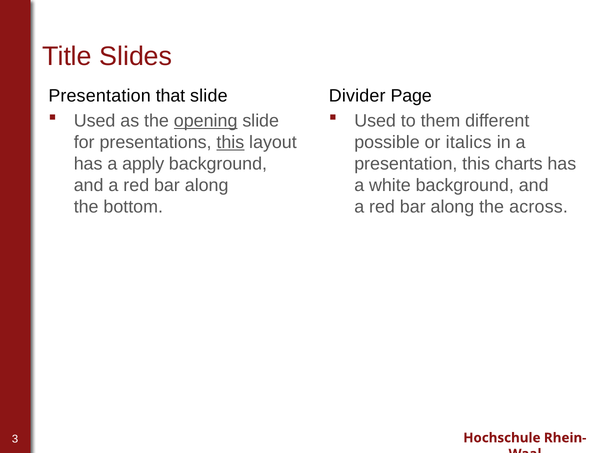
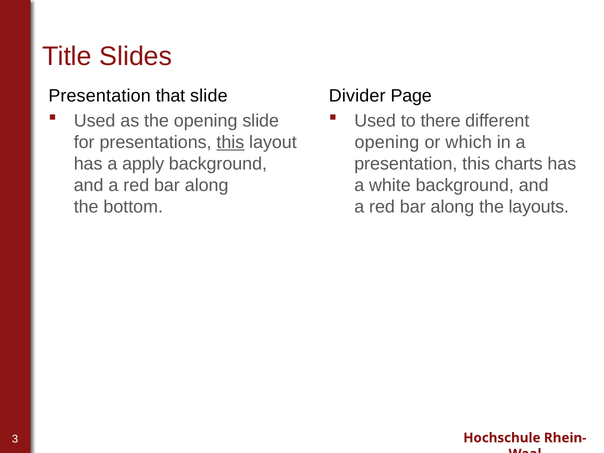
opening at (206, 121) underline: present -> none
them: them -> there
possible at (387, 142): possible -> opening
italics: italics -> which
across: across -> layouts
